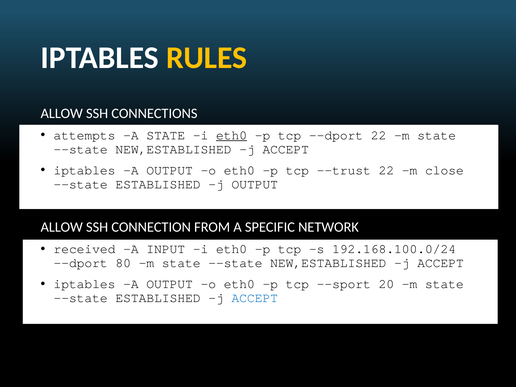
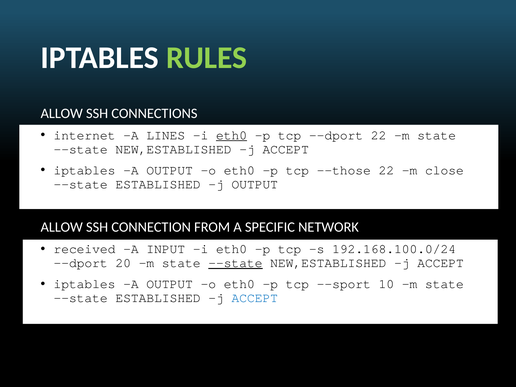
RULES colour: yellow -> light green
attempts: attempts -> internet
A STATE: STATE -> LINES
--trust: --trust -> --those
80: 80 -> 20
--state at (235, 263) underline: none -> present
20: 20 -> 10
